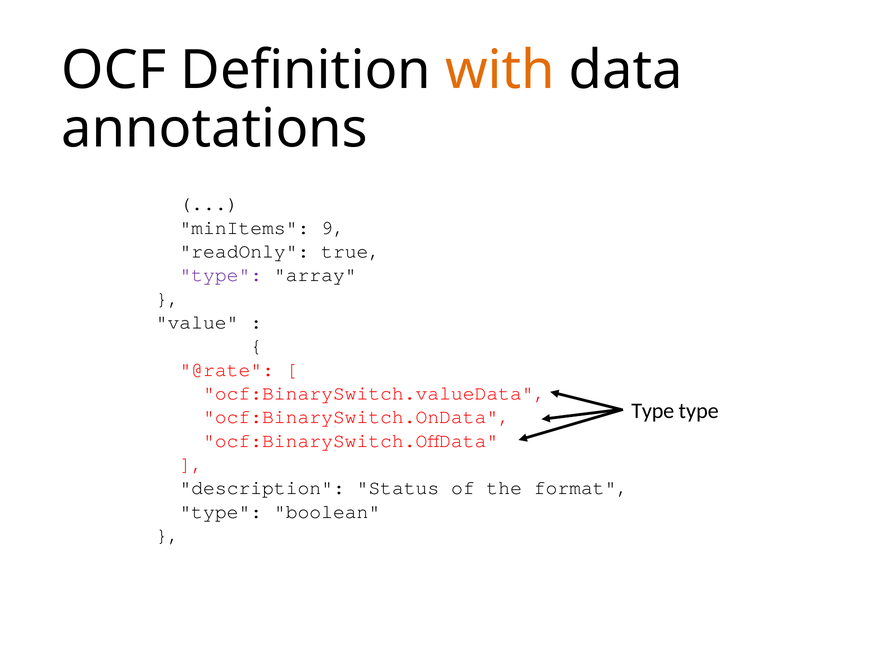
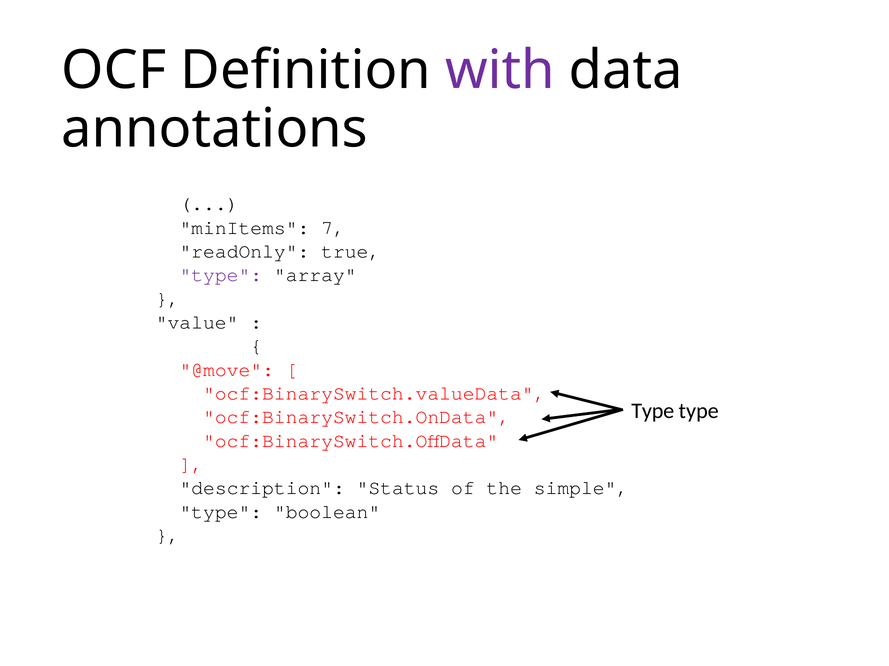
with colour: orange -> purple
9: 9 -> 7
@rate: @rate -> @move
format: format -> simple
